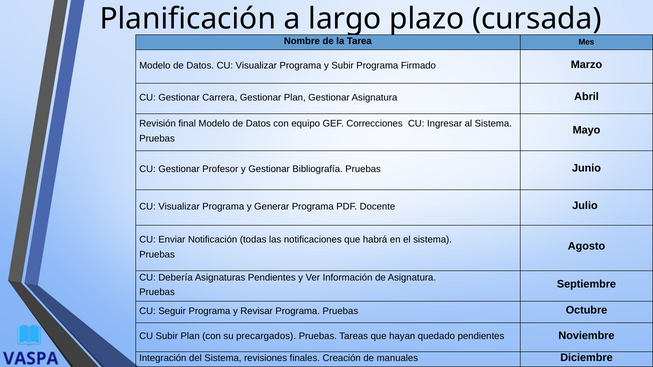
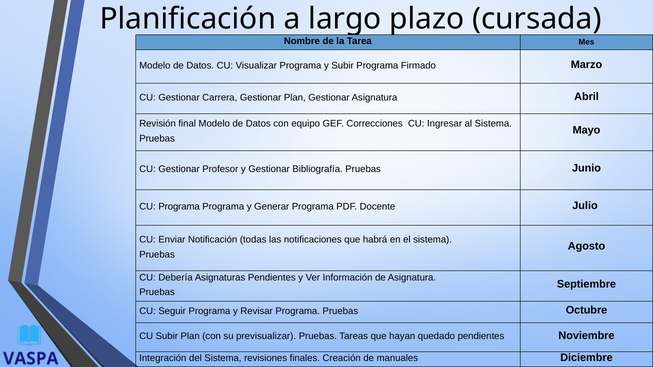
Visualizar at (179, 207): Visualizar -> Programa
precargados: precargados -> previsualizar
